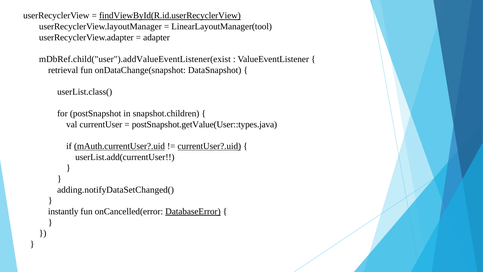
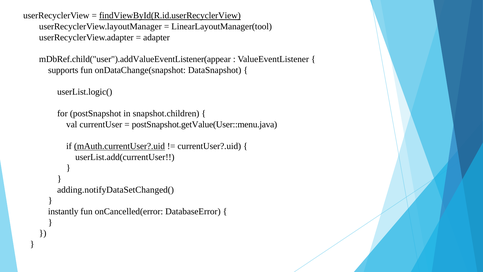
mDbRef.child("user").addValueEventListener(exist: mDbRef.child("user").addValueEventListener(exist -> mDbRef.child("user").addValueEventListener(appear
retrieval: retrieval -> supports
userList.class(: userList.class( -> userList.logic(
postSnapshot.getValue(User::types.java: postSnapshot.getValue(User::types.java -> postSnapshot.getValue(User::menu.java
currentUser?.uid underline: present -> none
DatabaseError underline: present -> none
